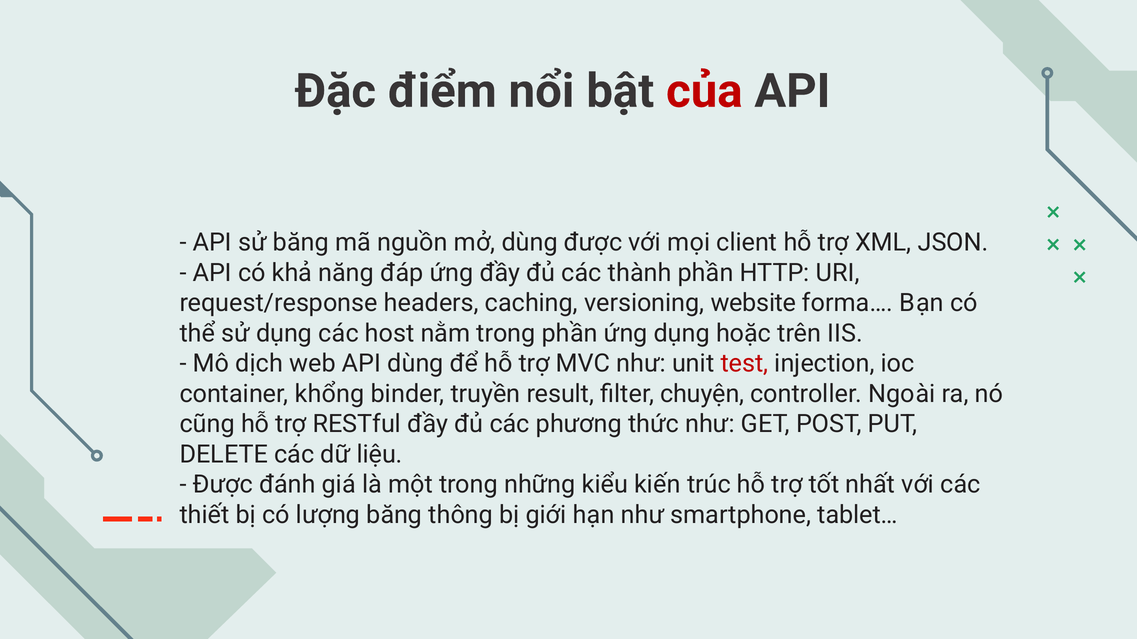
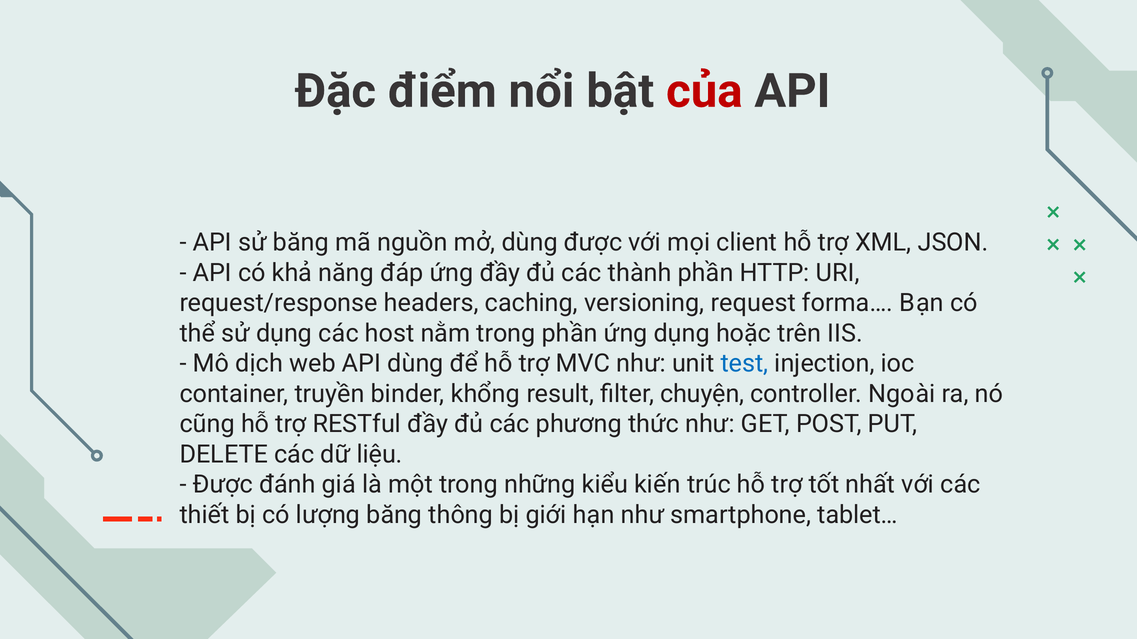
website: website -> request
test colour: red -> blue
khổng: khổng -> truyền
truyền: truyền -> khổng
